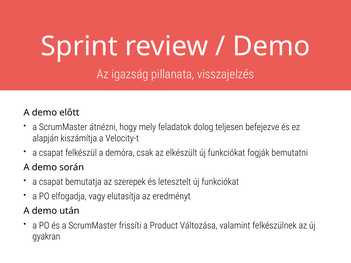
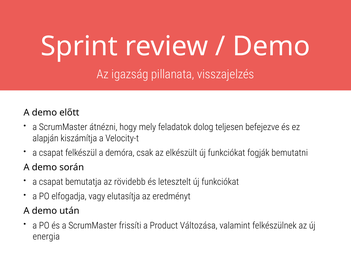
szerepek: szerepek -> rövidebb
gyakran: gyakran -> energia
